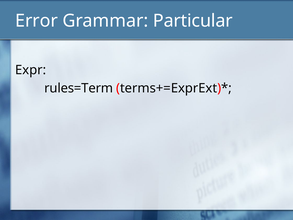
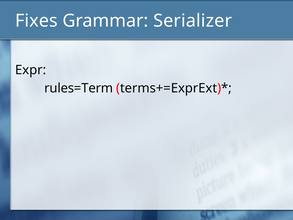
Error: Error -> Fixes
Particular: Particular -> Serializer
